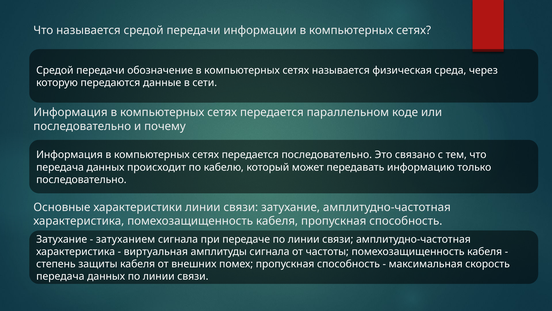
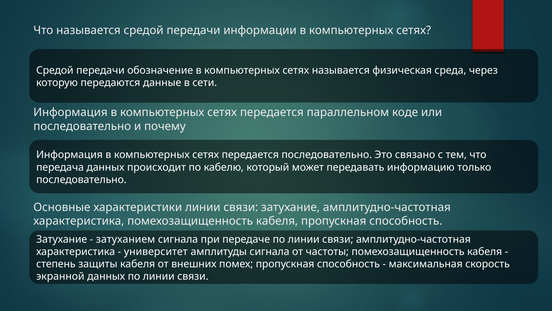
виртуальная: виртуальная -> университет
передача at (60, 276): передача -> экранной
